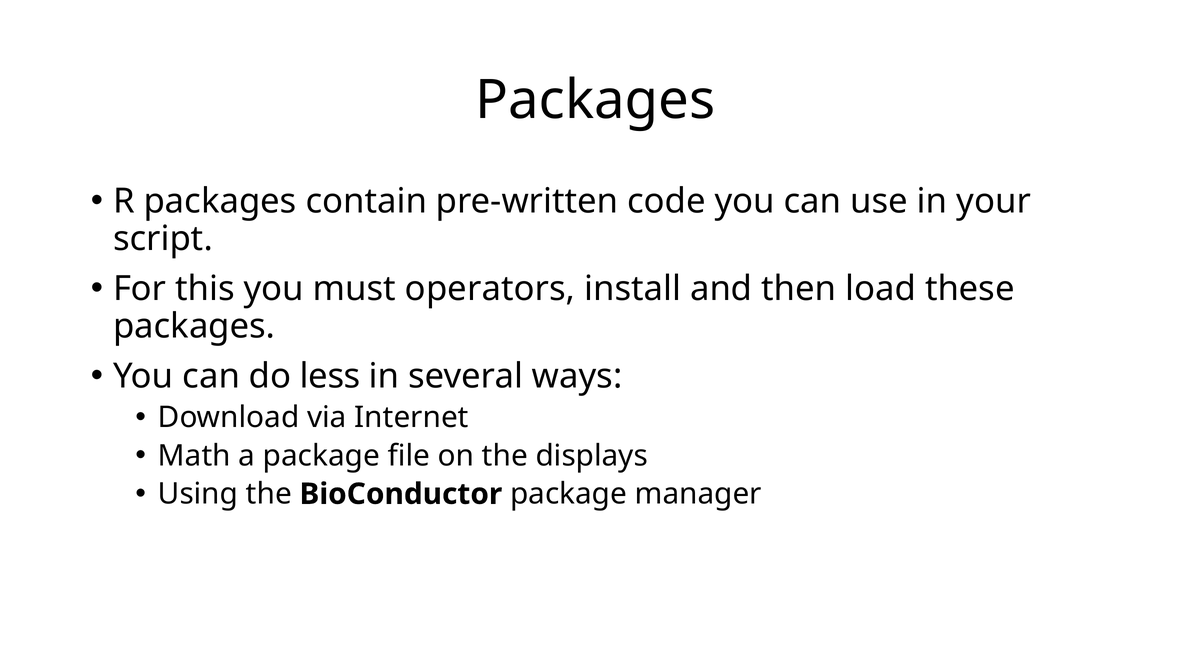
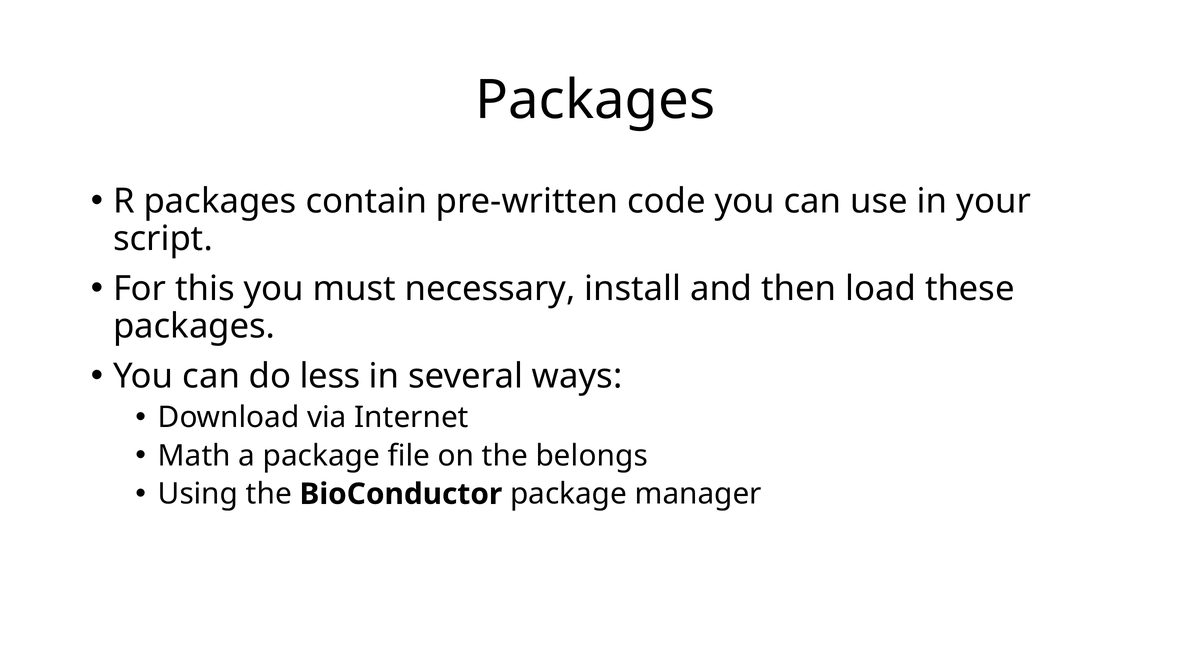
operators: operators -> necessary
displays: displays -> belongs
